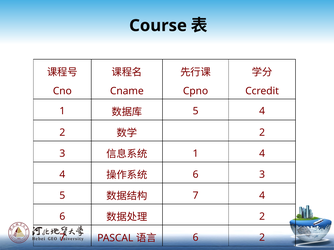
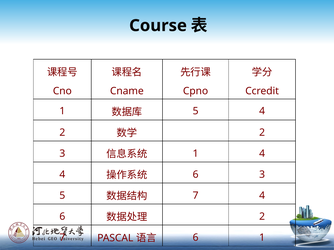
6 2: 2 -> 1
